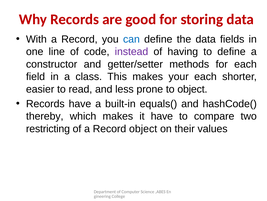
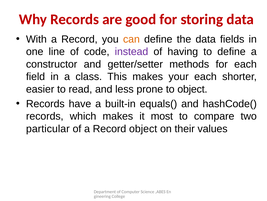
can colour: blue -> orange
thereby at (45, 116): thereby -> records
it have: have -> most
restricting: restricting -> particular
